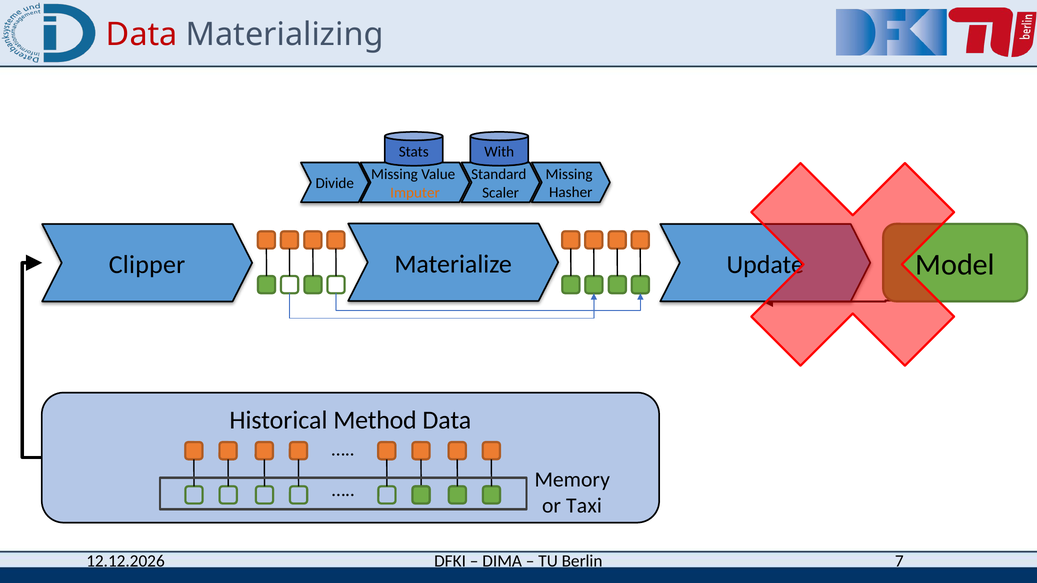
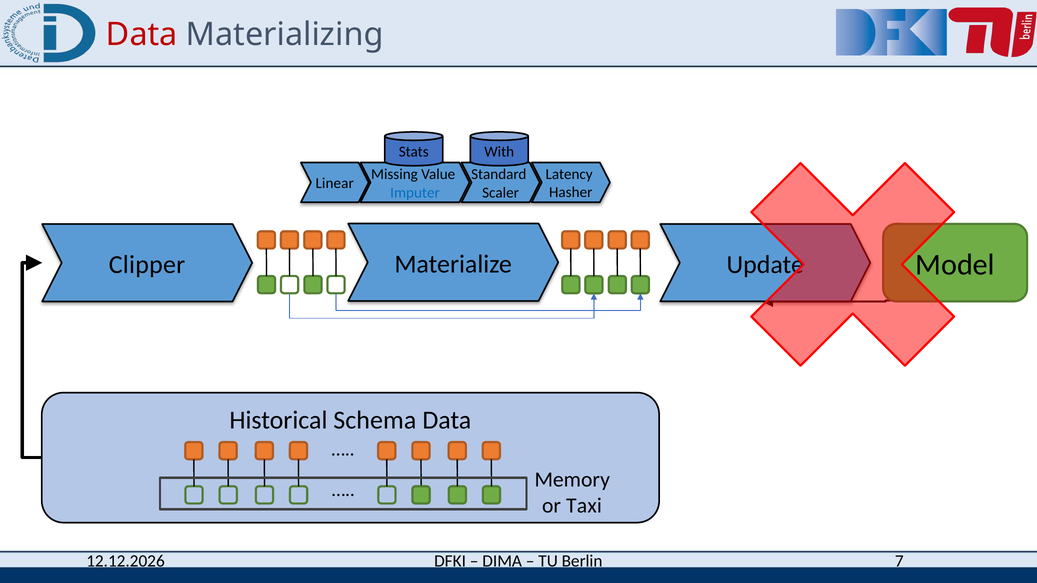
Missing at (569, 174): Missing -> Latency
Divide: Divide -> Linear
Imputer colour: orange -> blue
Method: Method -> Schema
